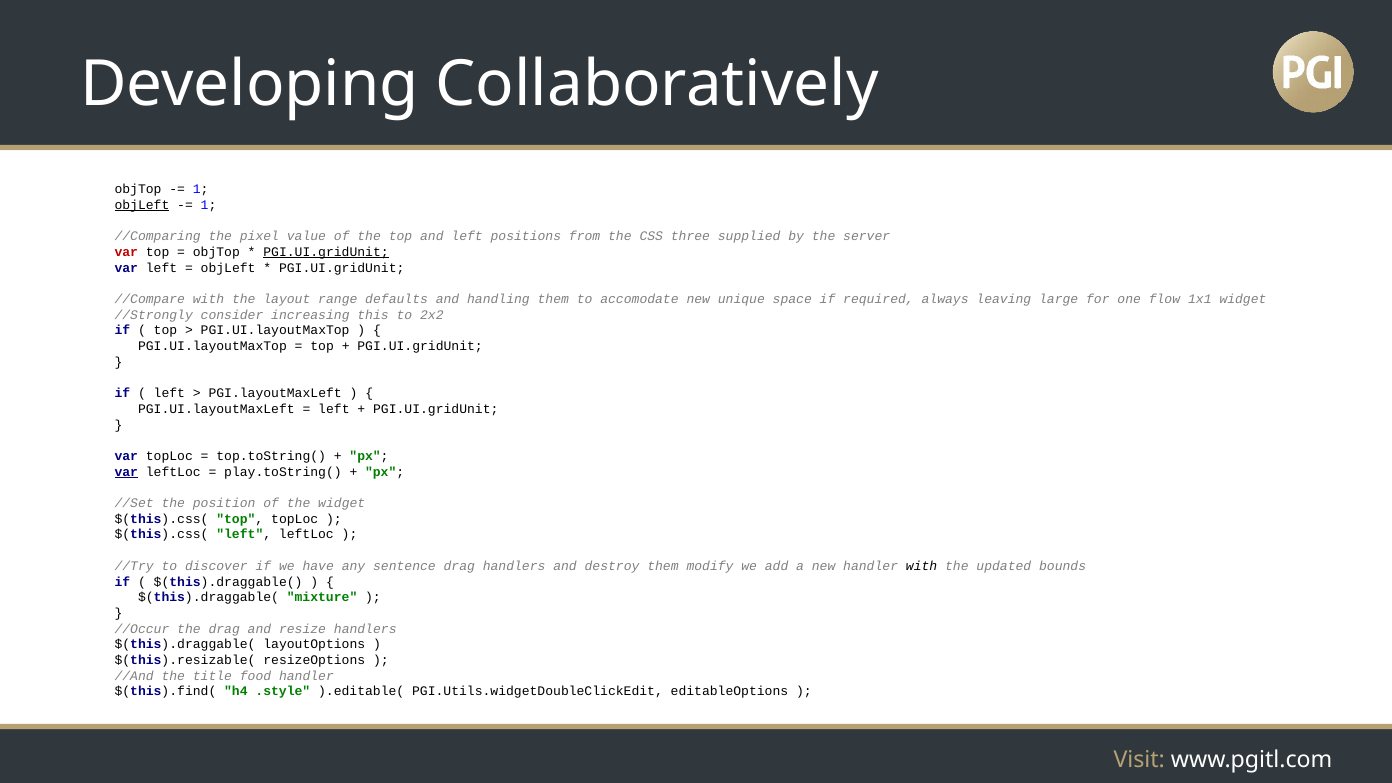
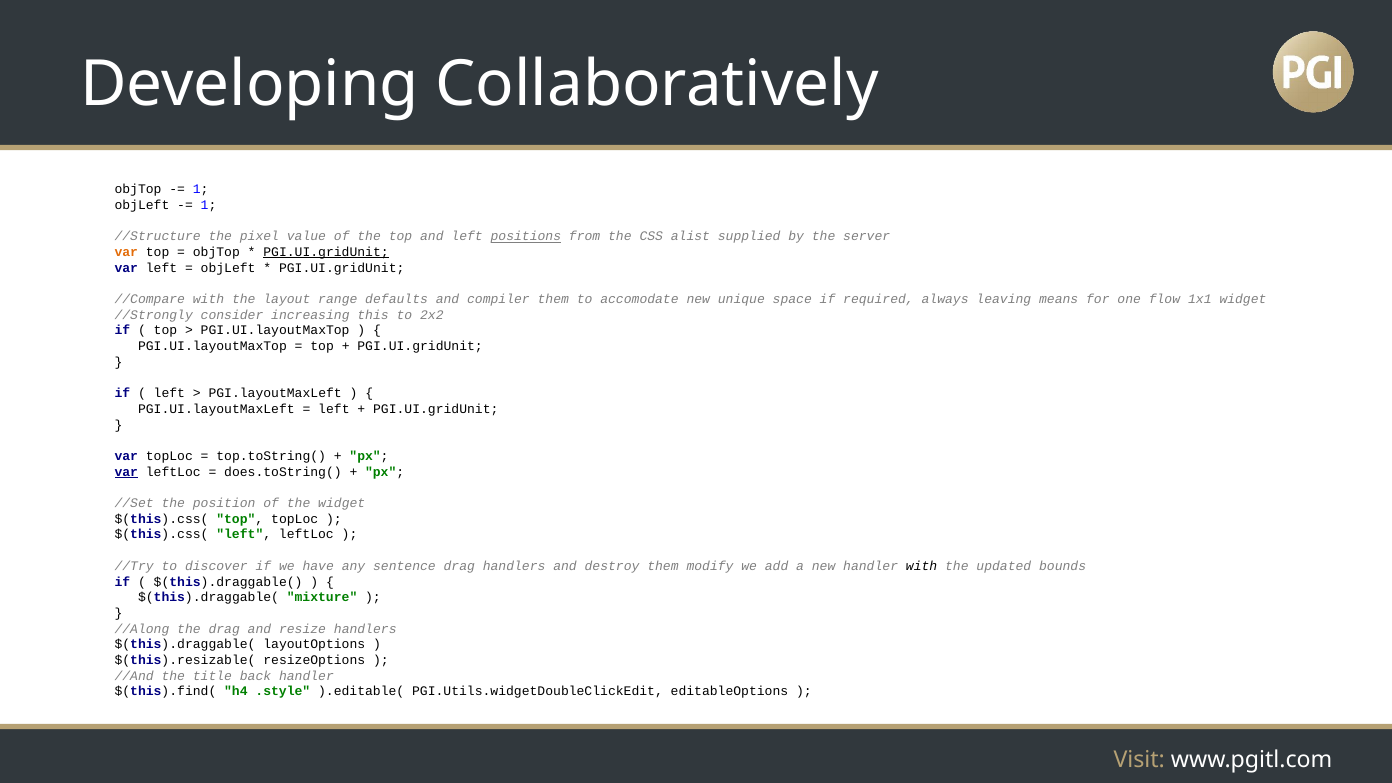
objLeft at (142, 205) underline: present -> none
//Comparing: //Comparing -> //Structure
positions underline: none -> present
three: three -> alist
var at (126, 252) colour: red -> orange
handling: handling -> compiler
large: large -> means
play.toString(: play.toString( -> does.toString(
//Occur: //Occur -> //Along
food: food -> back
